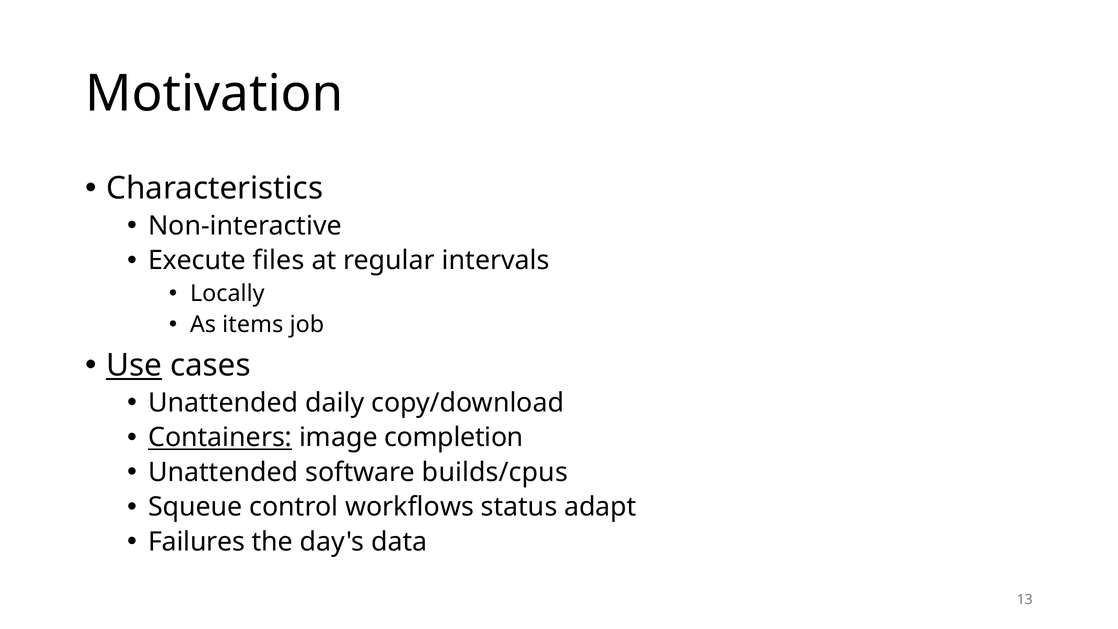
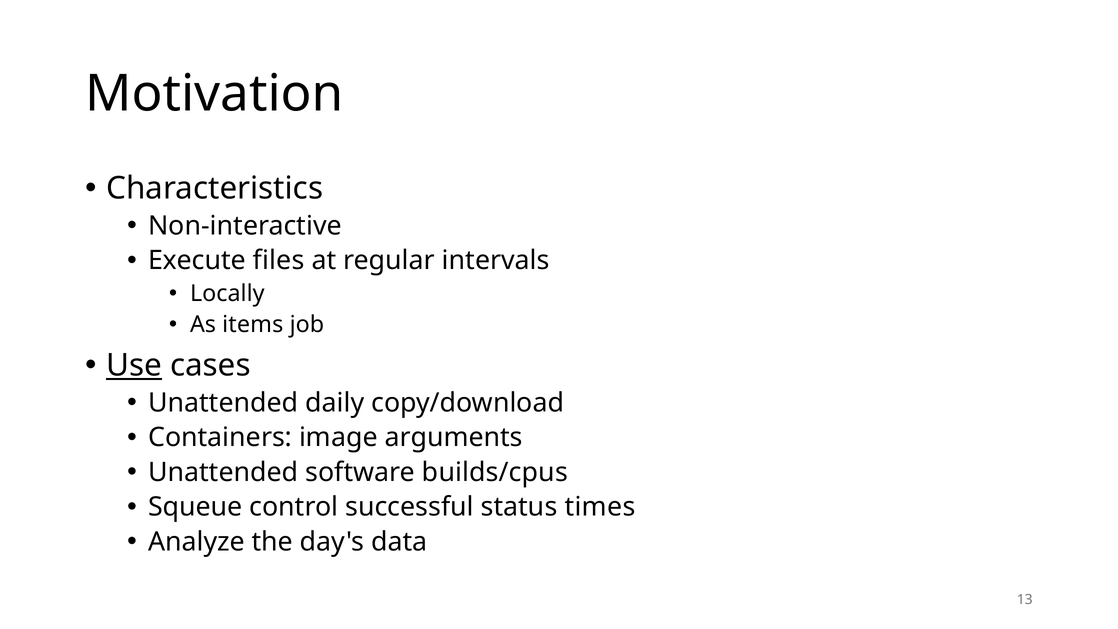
Containers underline: present -> none
completion: completion -> arguments
workflows: workflows -> successful
adapt: adapt -> times
Failures: Failures -> Analyze
